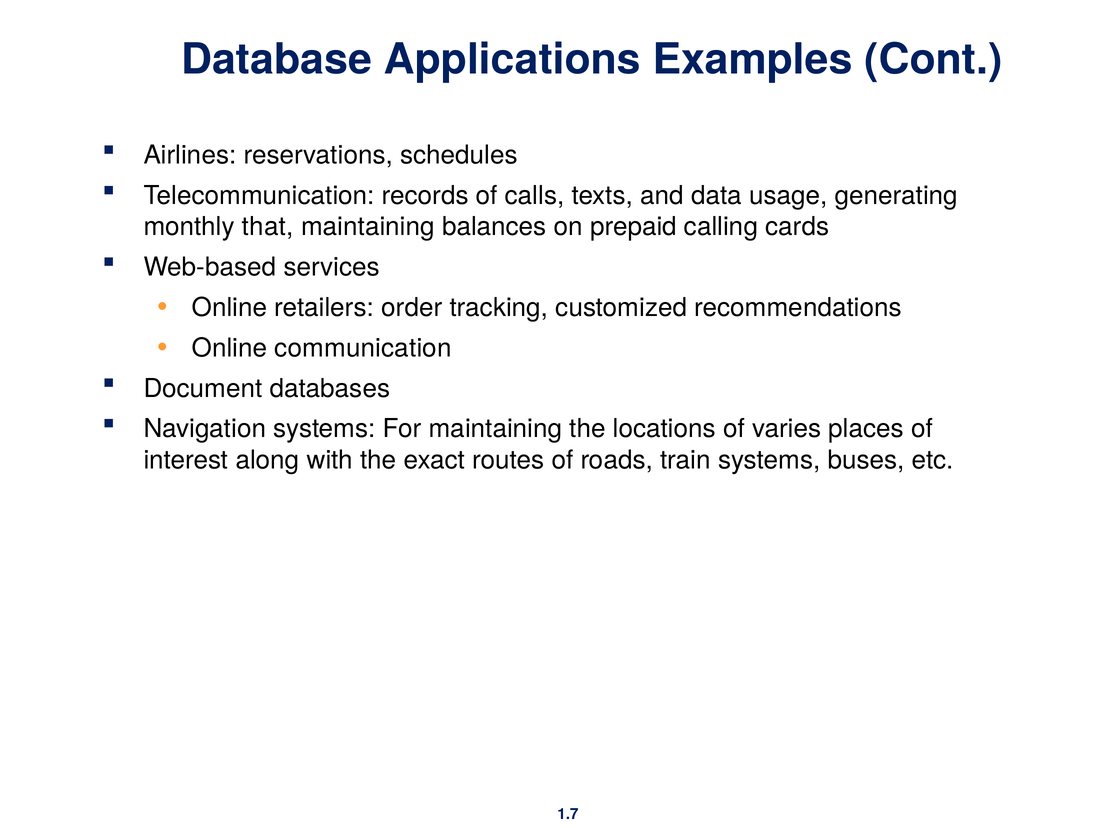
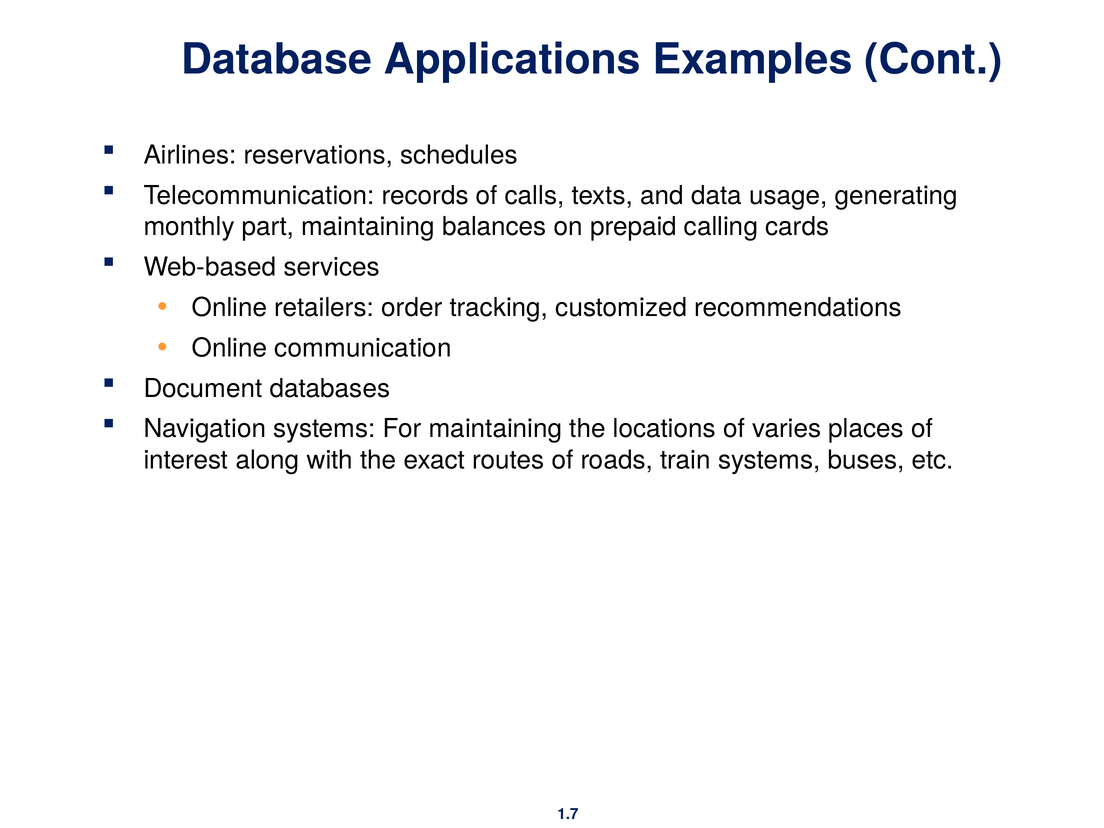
that: that -> part
